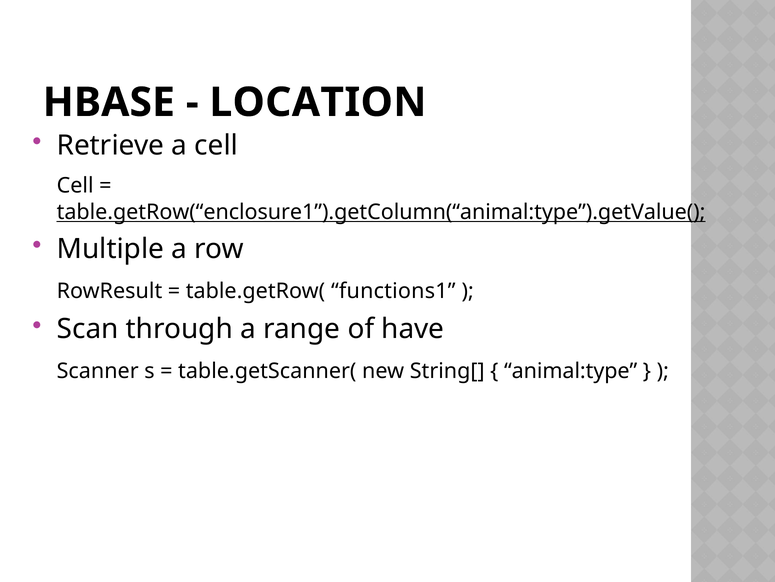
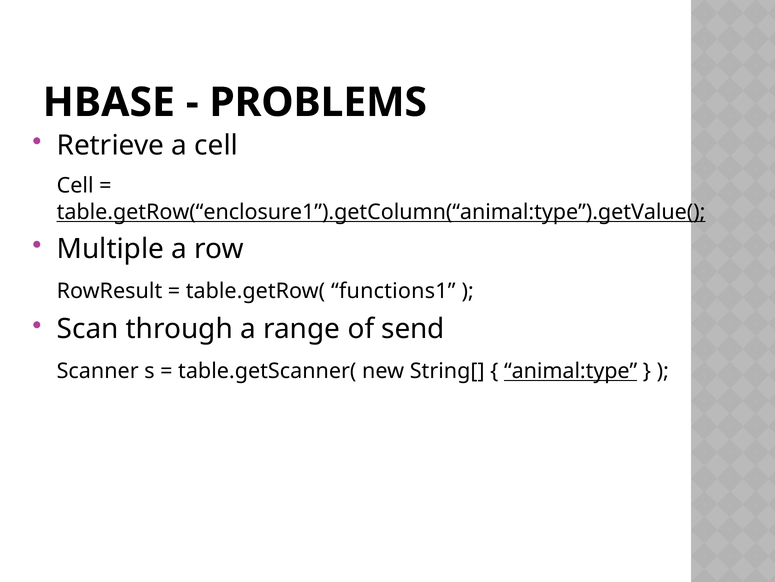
LOCATION: LOCATION -> PROBLEMS
have: have -> send
animal:type underline: none -> present
